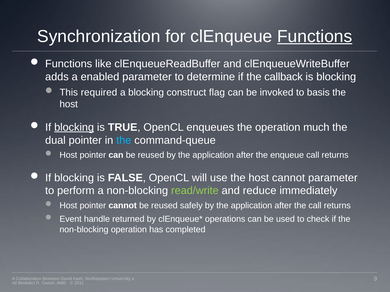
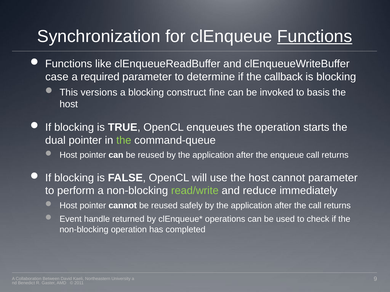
adds: adds -> case
enabled: enabled -> required
required: required -> versions
flag: flag -> fine
blocking at (74, 127) underline: present -> none
much: much -> starts
the at (124, 140) colour: light blue -> light green
